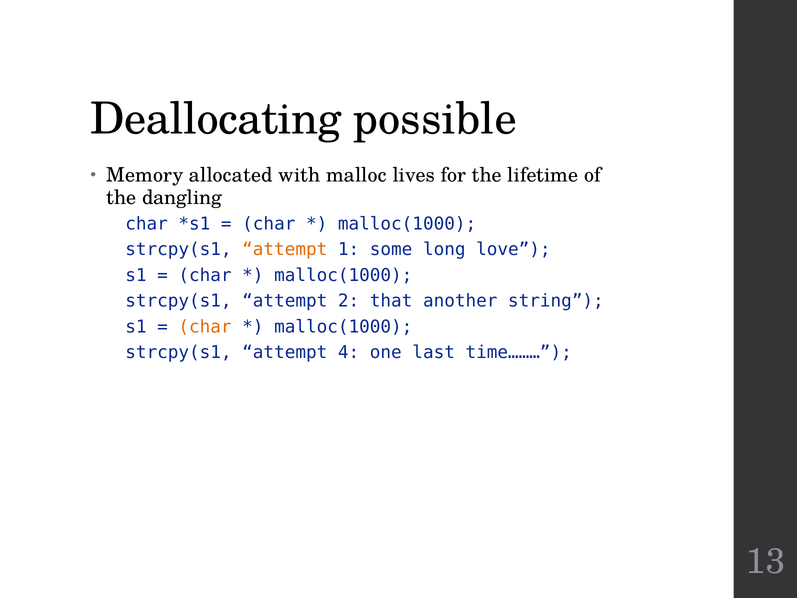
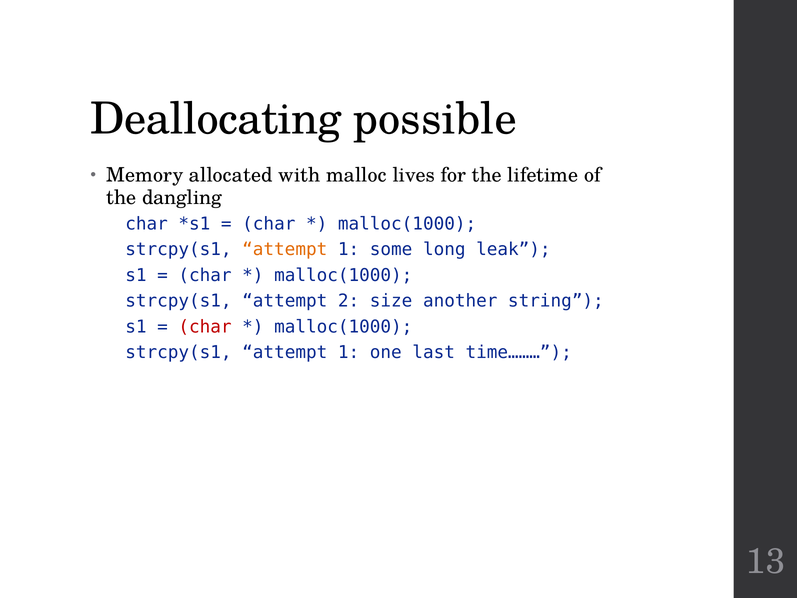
love: love -> leak
that: that -> size
char at (205, 327) colour: orange -> red
4 at (349, 352): 4 -> 1
